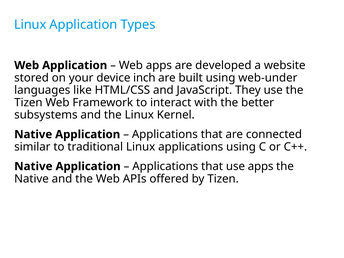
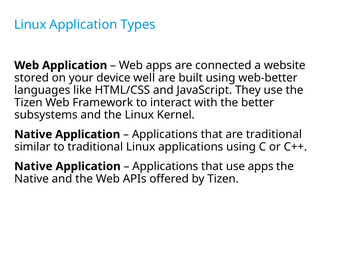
developed: developed -> connected
inch: inch -> well
web-under: web-under -> web-better
are connected: connected -> traditional
